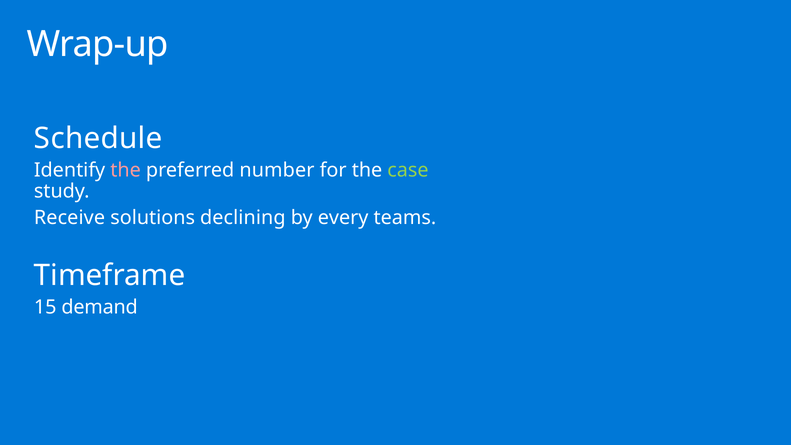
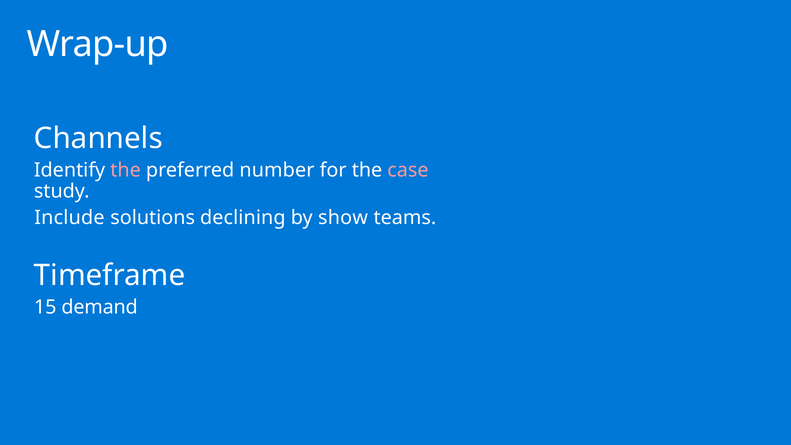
Schedule: Schedule -> Channels
case colour: light green -> pink
Receive: Receive -> Include
every: every -> show
